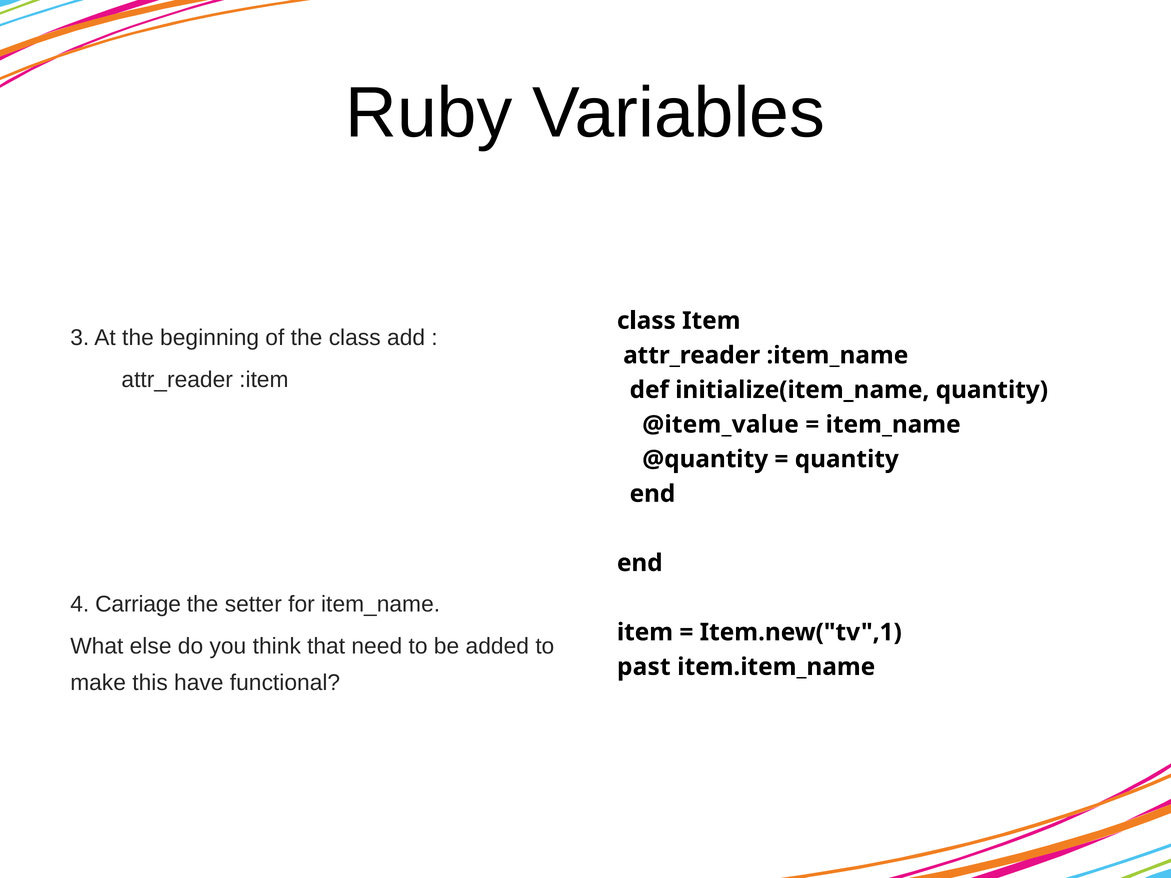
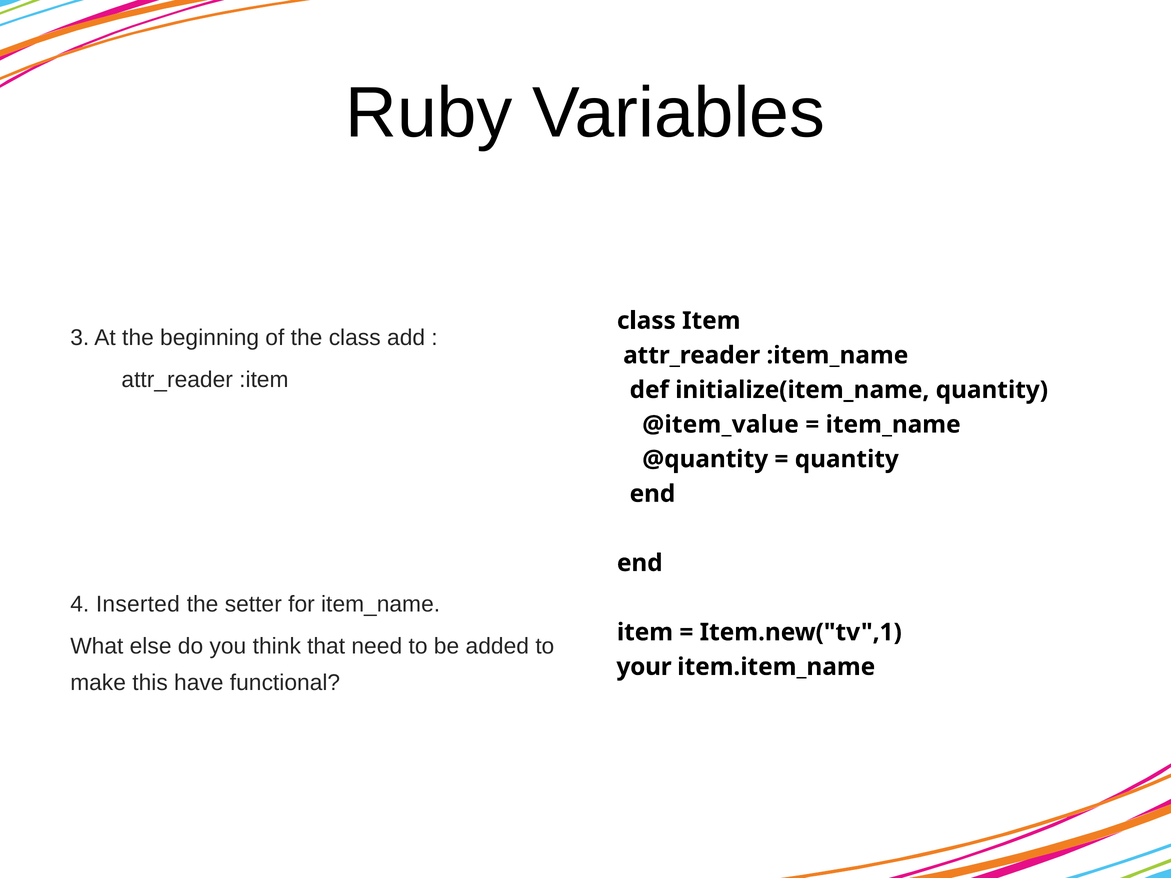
Carriage: Carriage -> Inserted
past: past -> your
